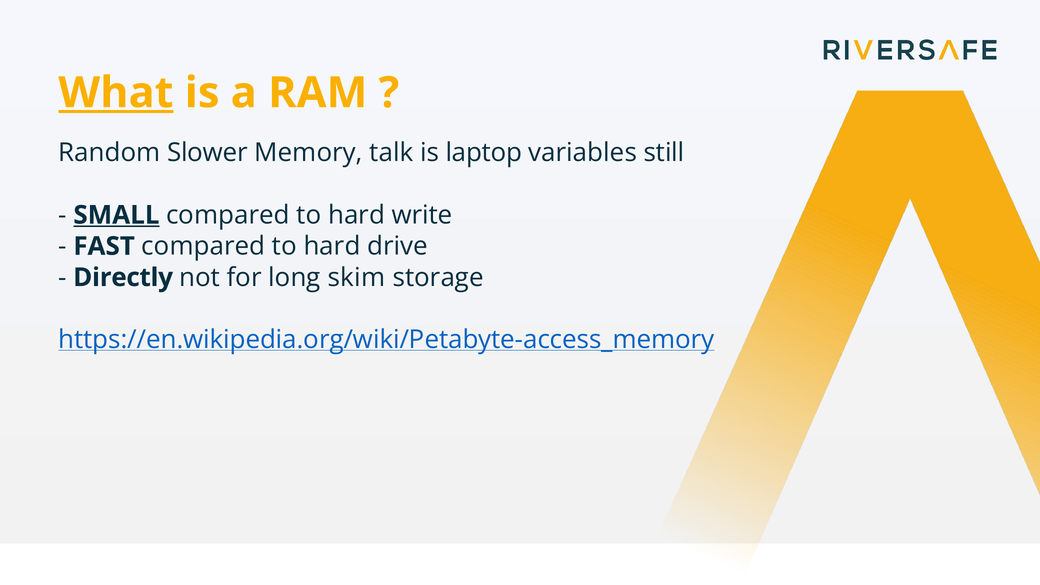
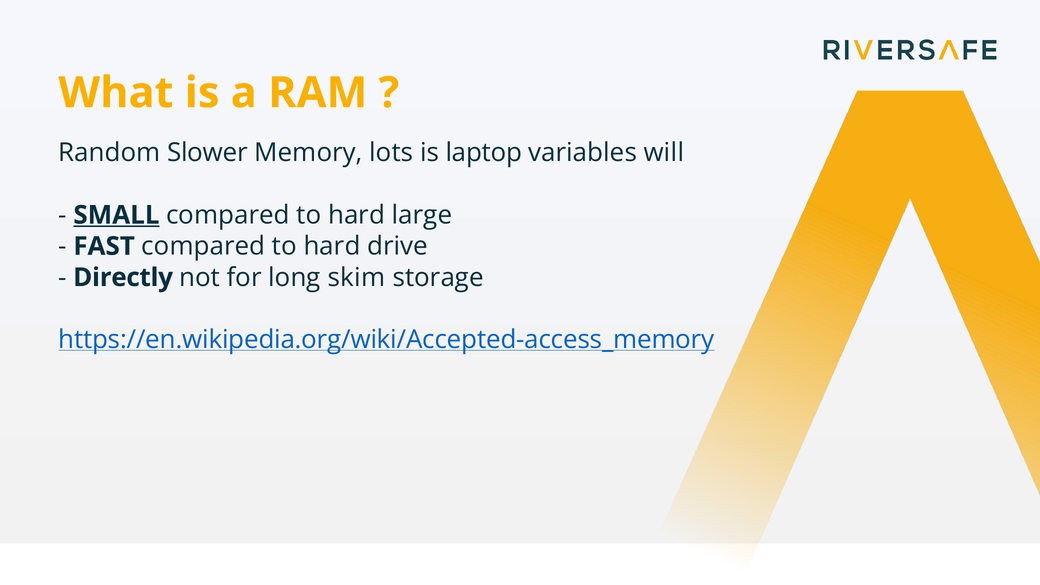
What underline: present -> none
talk: talk -> lots
still: still -> will
write: write -> large
https://en.wikipedia.org/wiki/Petabyte-access_memory: https://en.wikipedia.org/wiki/Petabyte-access_memory -> https://en.wikipedia.org/wiki/Accepted-access_memory
